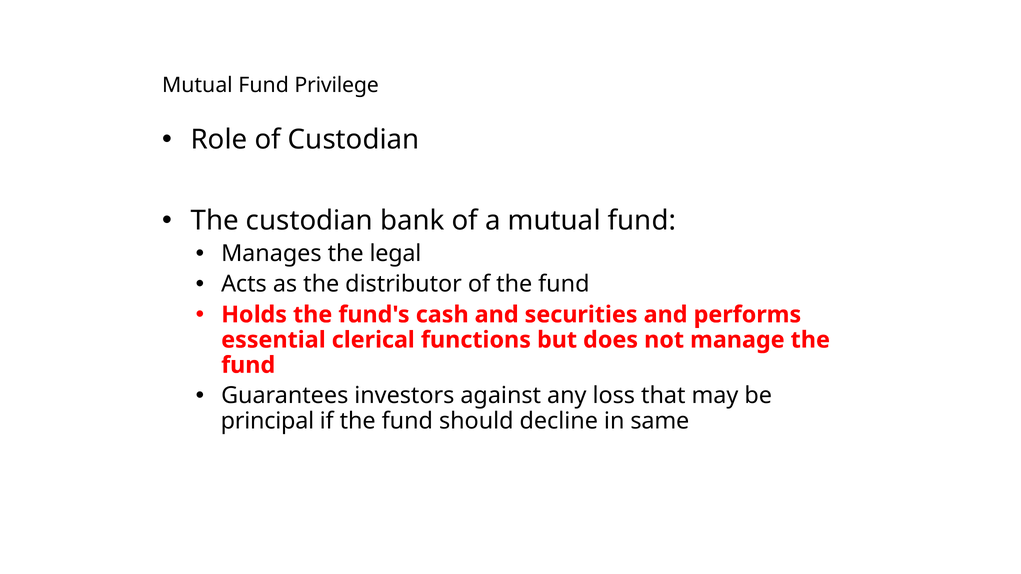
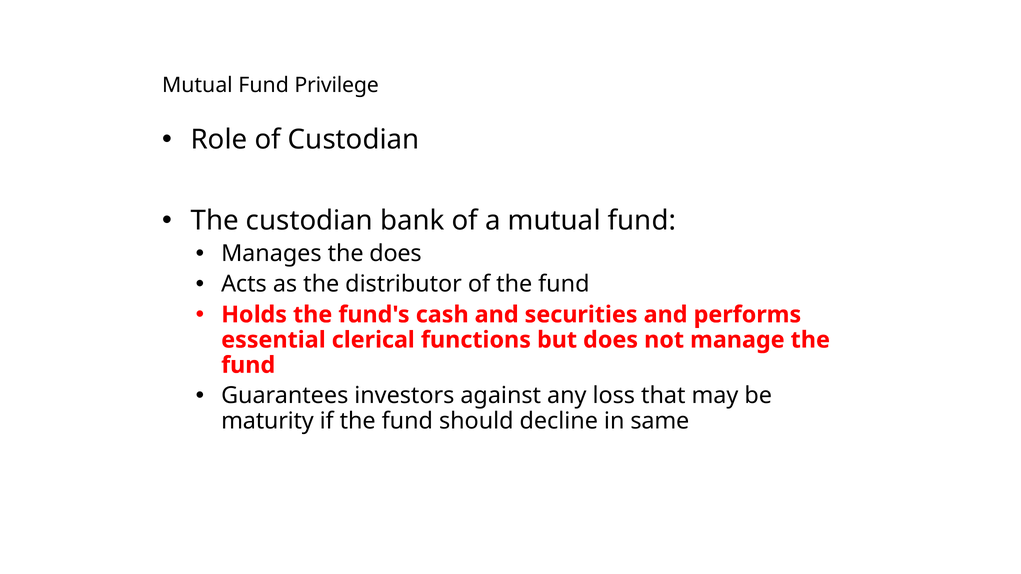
the legal: legal -> does
principal: principal -> maturity
